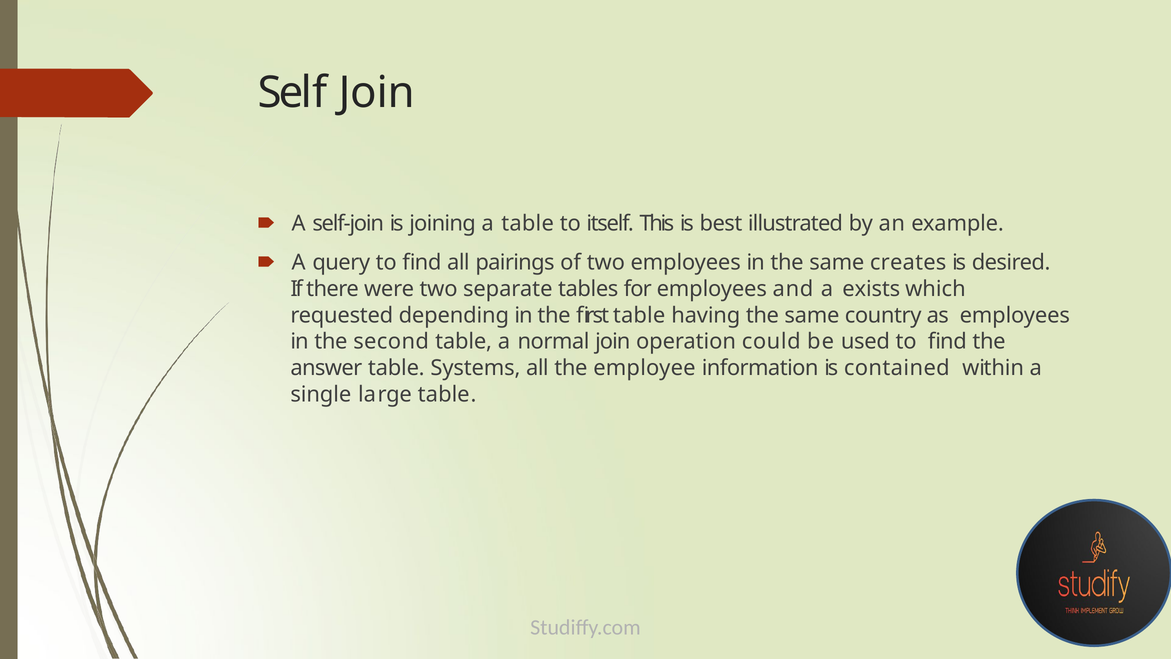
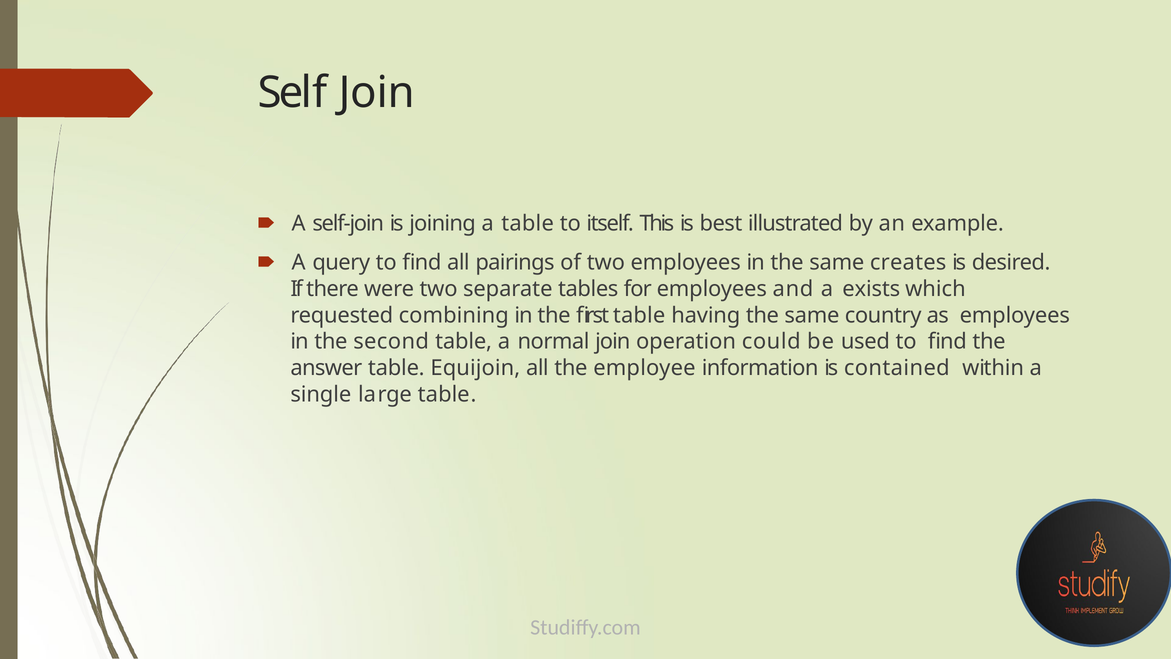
depending: depending -> combining
Systems: Systems -> Equijoin
